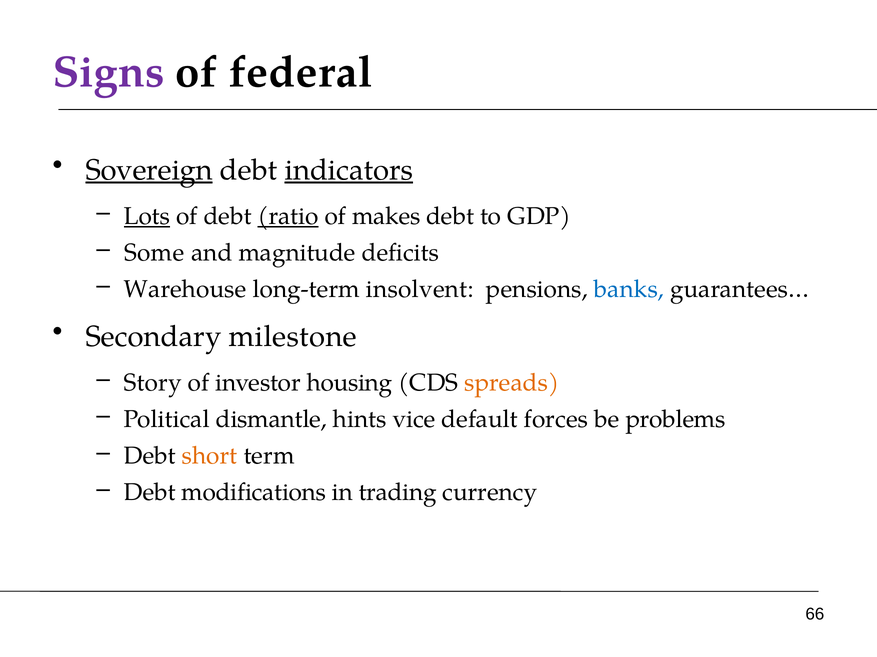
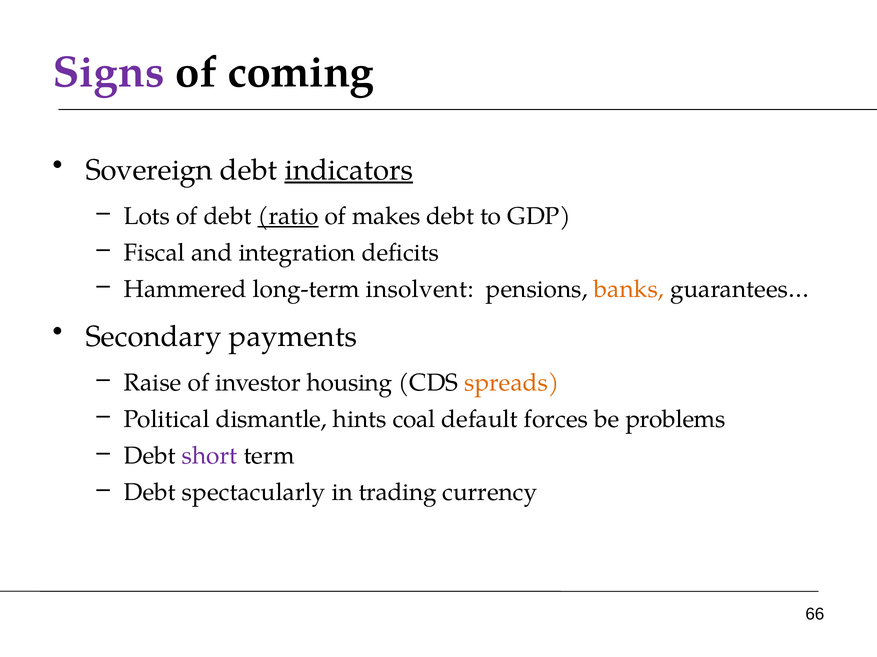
federal: federal -> coming
Sovereign underline: present -> none
Lots underline: present -> none
Some: Some -> Fiscal
magnitude: magnitude -> integration
Warehouse: Warehouse -> Hammered
banks colour: blue -> orange
milestone: milestone -> payments
Story: Story -> Raise
vice: vice -> coal
short colour: orange -> purple
modifications: modifications -> spectacularly
